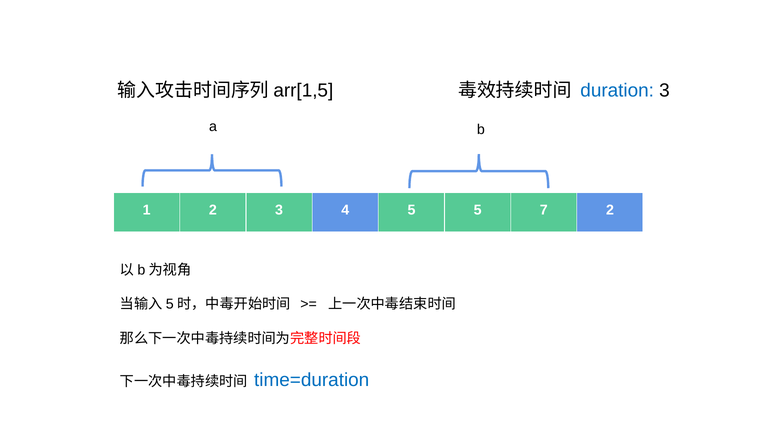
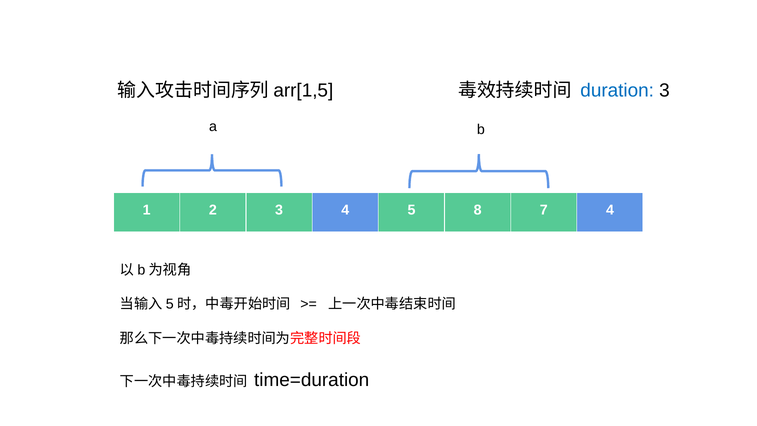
5 5: 5 -> 8
7 2: 2 -> 4
time=duration colour: blue -> black
